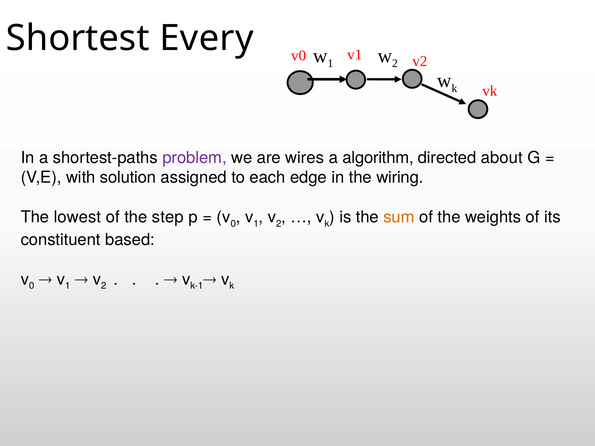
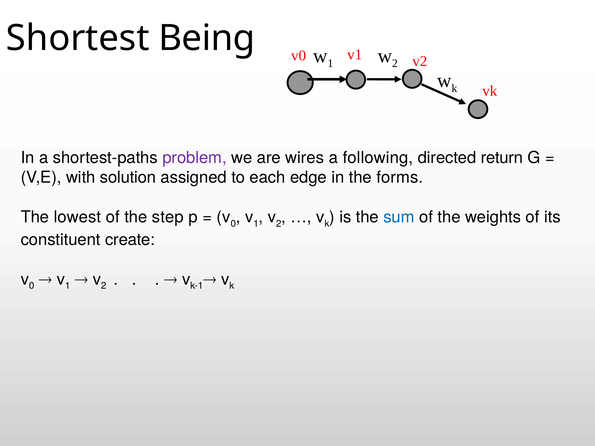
Every: Every -> Being
algorithm: algorithm -> following
about: about -> return
wiring: wiring -> forms
sum colour: orange -> blue
based: based -> create
